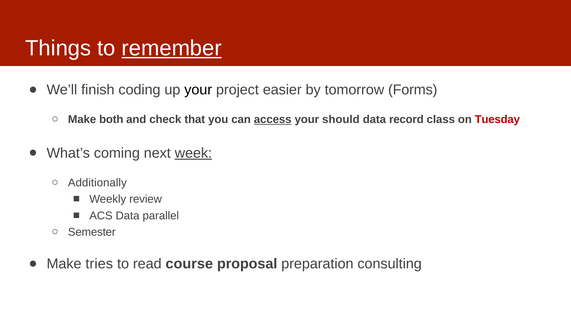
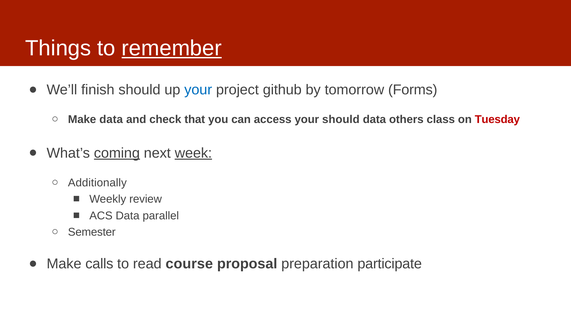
finish coding: coding -> should
your at (198, 90) colour: black -> blue
easier: easier -> github
Make both: both -> data
access underline: present -> none
record: record -> others
coming underline: none -> present
tries: tries -> calls
consulting: consulting -> participate
